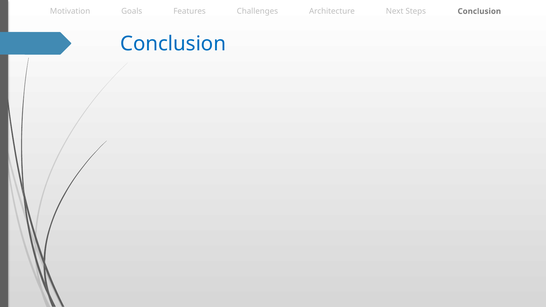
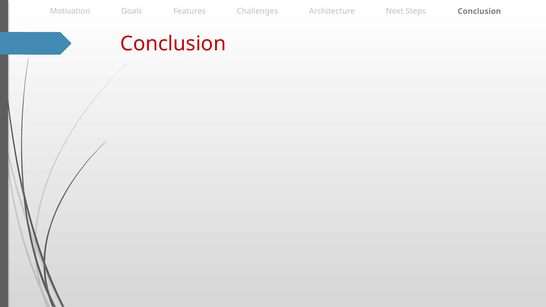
Conclusion at (173, 44) colour: blue -> red
